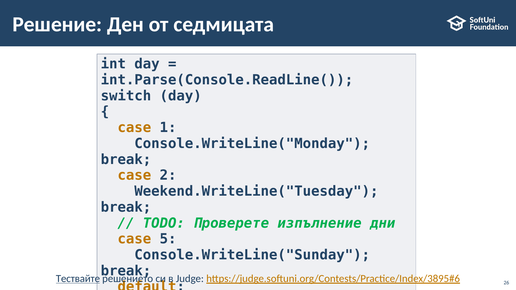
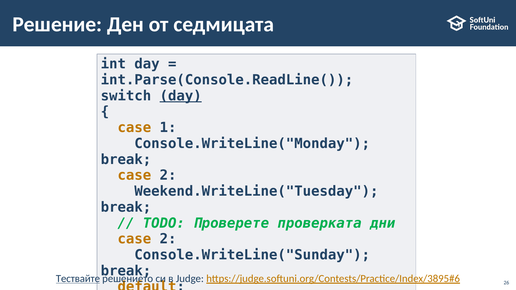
day at (181, 96) underline: none -> present
изпълнение: изпълнение -> проверката
5 at (168, 239): 5 -> 2
